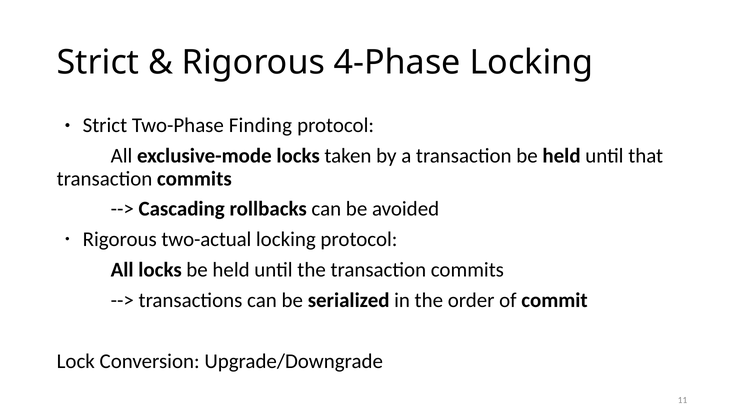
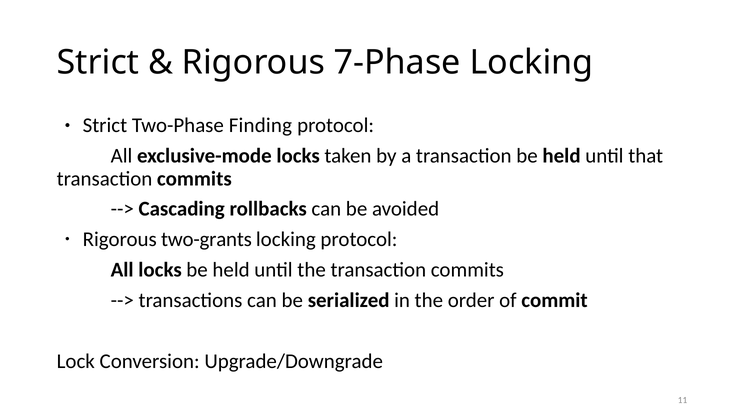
4-Phase: 4-Phase -> 7-Phase
two-actual: two-actual -> two-grants
